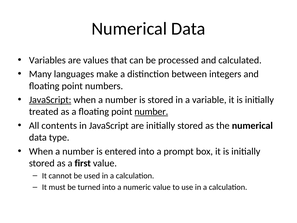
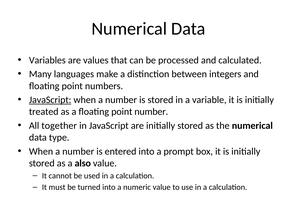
number at (151, 112) underline: present -> none
contents: contents -> together
first: first -> also
